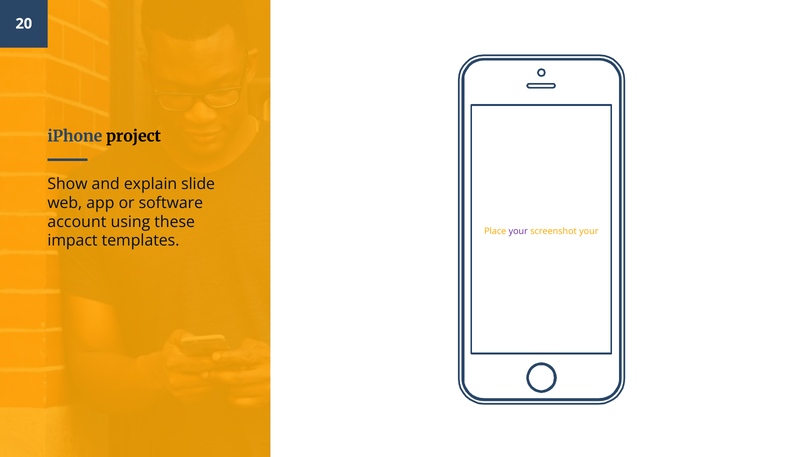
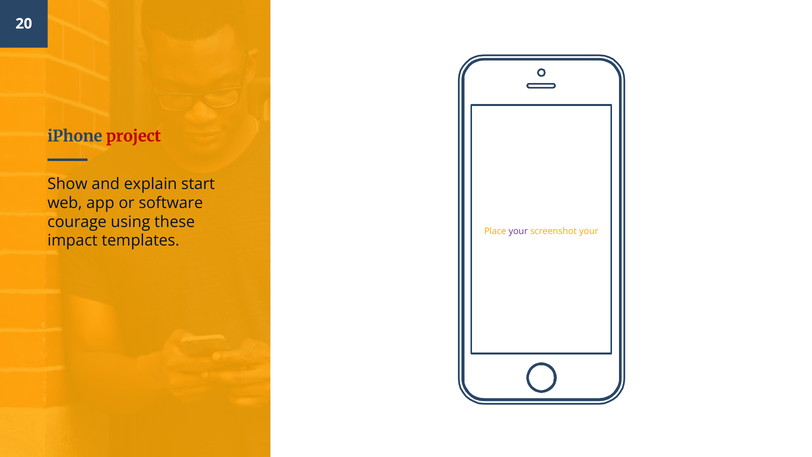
project colour: black -> red
slide: slide -> start
account: account -> courage
